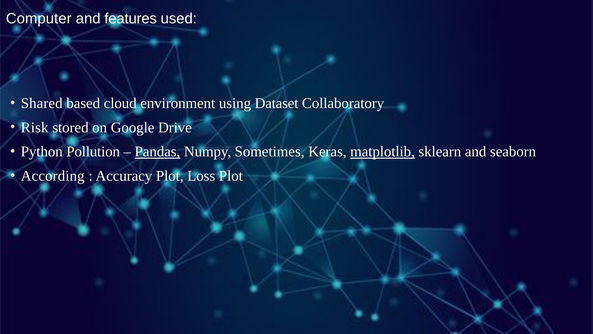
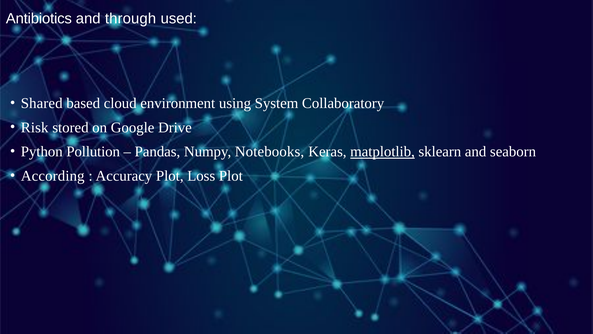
Computer: Computer -> Antibiotics
features: features -> through
Dataset: Dataset -> System
Pandas underline: present -> none
Sometimes: Sometimes -> Notebooks
